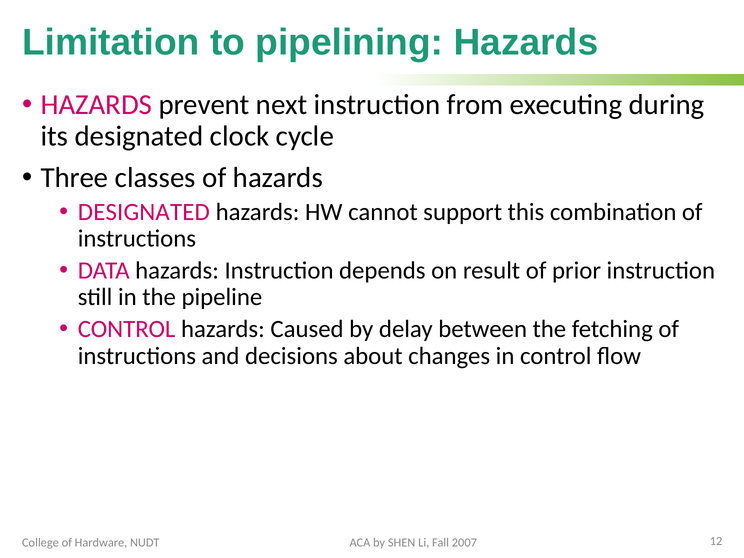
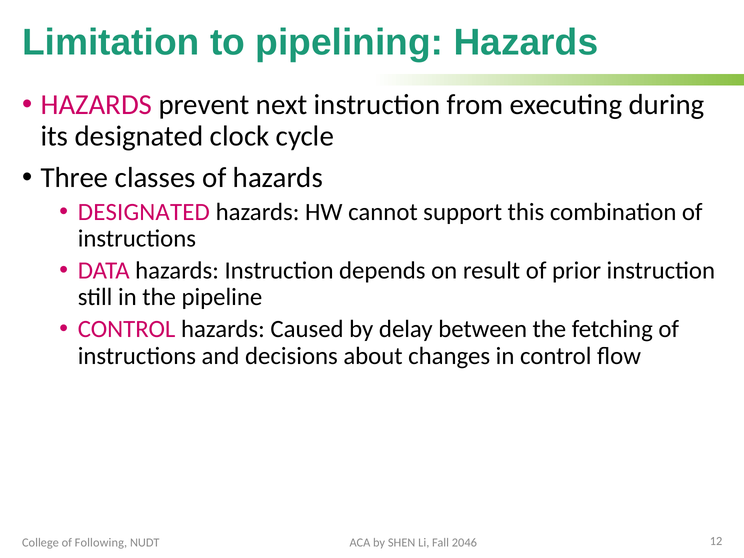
Hardware: Hardware -> Following
2007: 2007 -> 2046
